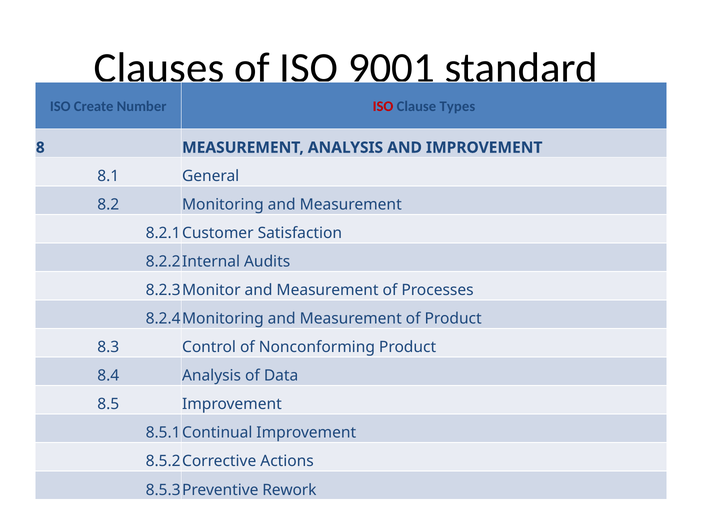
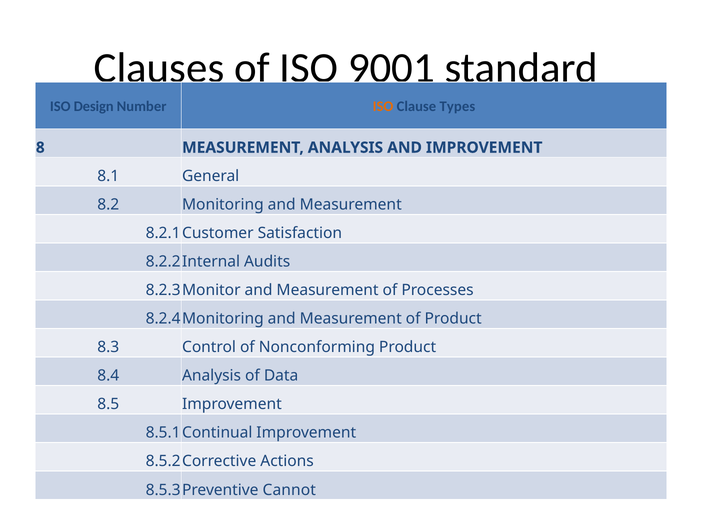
Create: Create -> Design
ISO at (383, 107) colour: red -> orange
Rework: Rework -> Cannot
